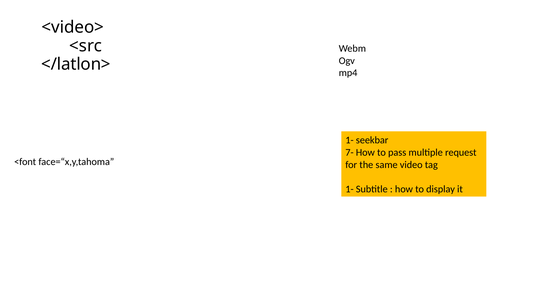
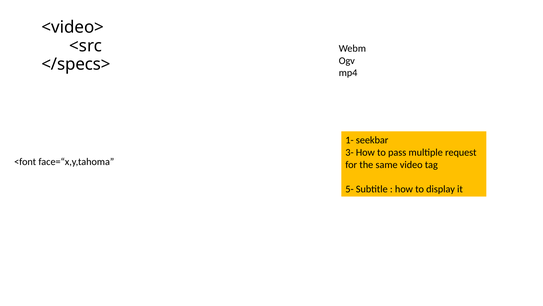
</latlon>: </latlon> -> </specs>
7-: 7- -> 3-
1- at (350, 189): 1- -> 5-
